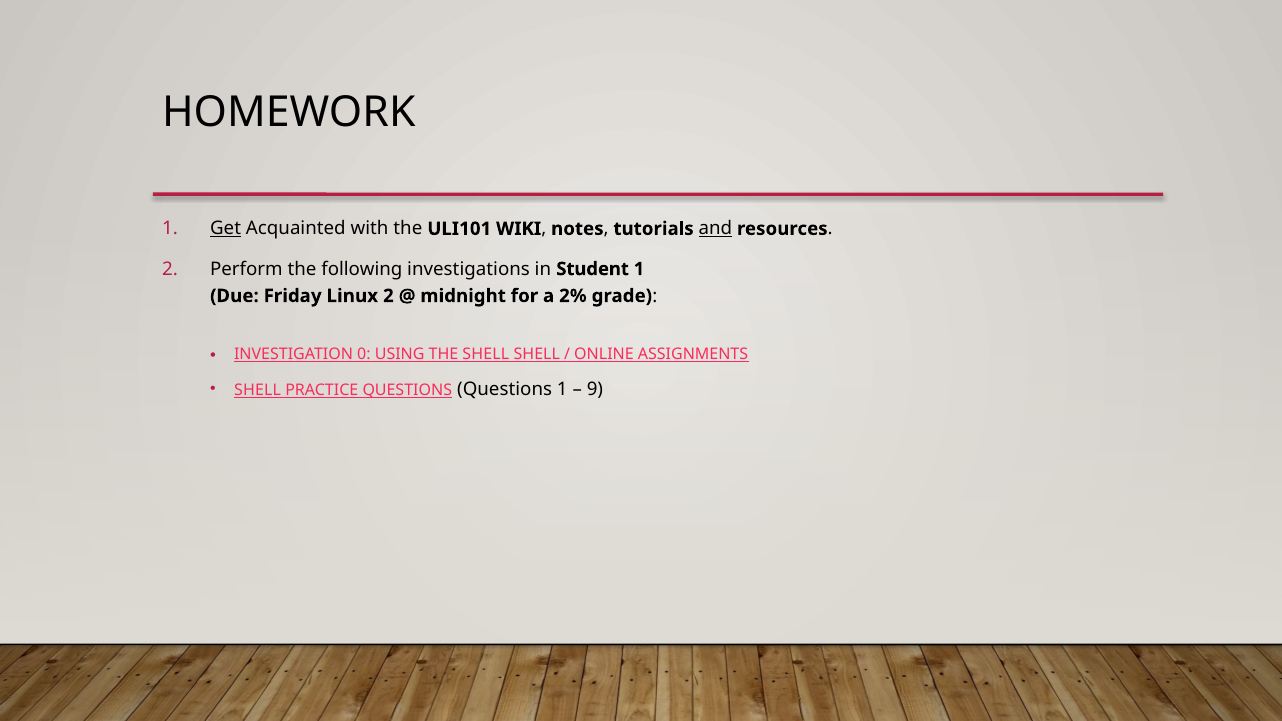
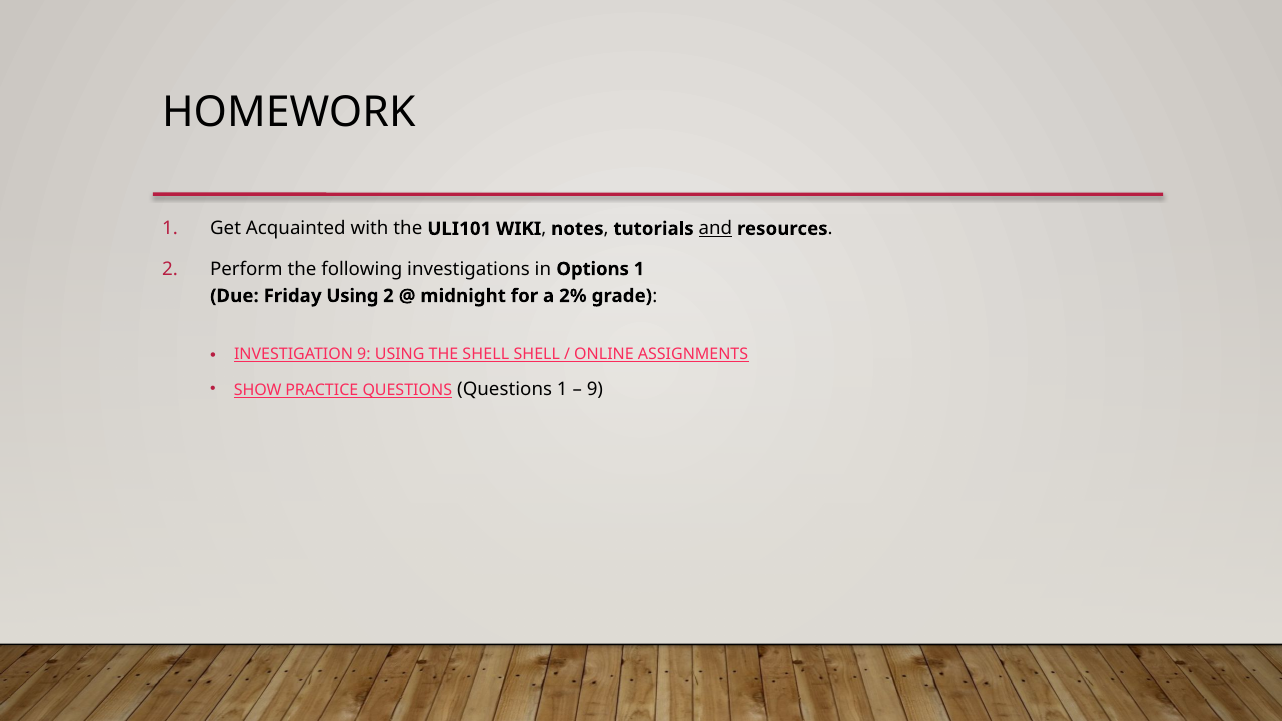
Get underline: present -> none
Student: Student -> Options
Friday Linux: Linux -> Using
INVESTIGATION 0: 0 -> 9
SHELL at (258, 390): SHELL -> SHOW
